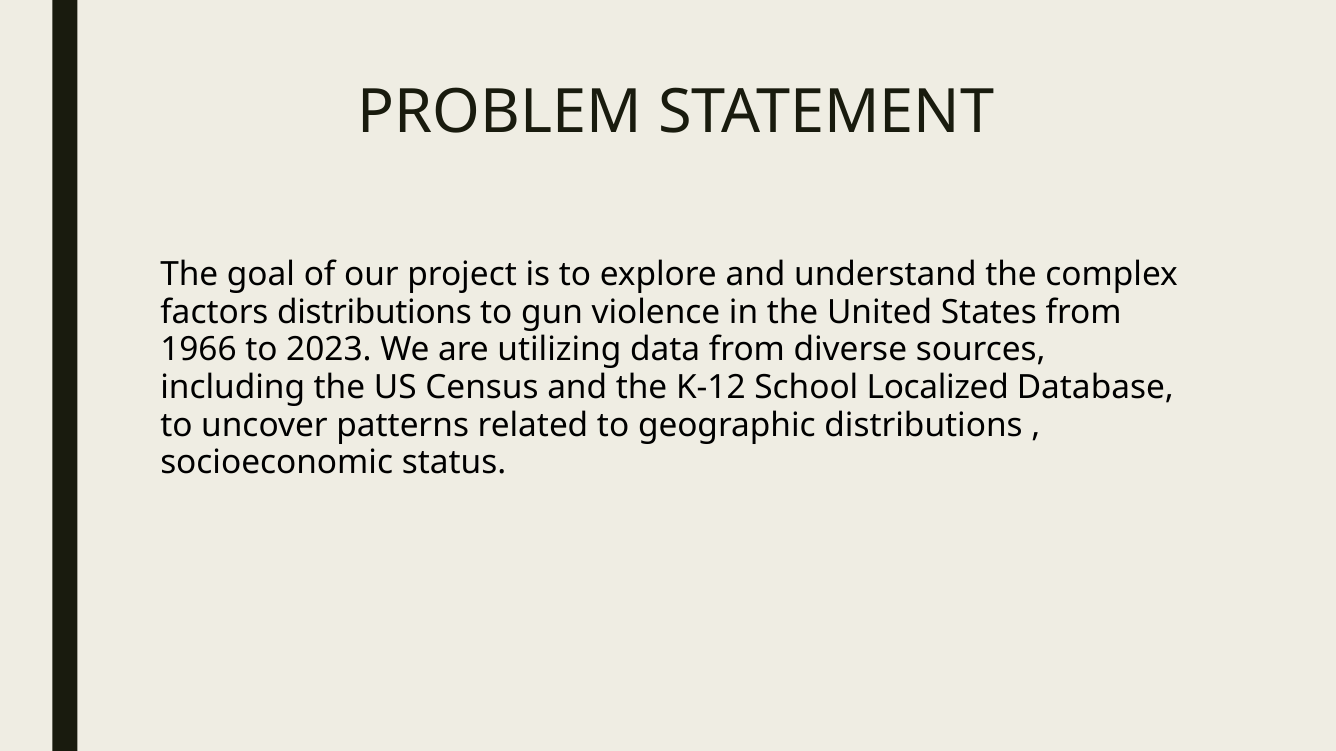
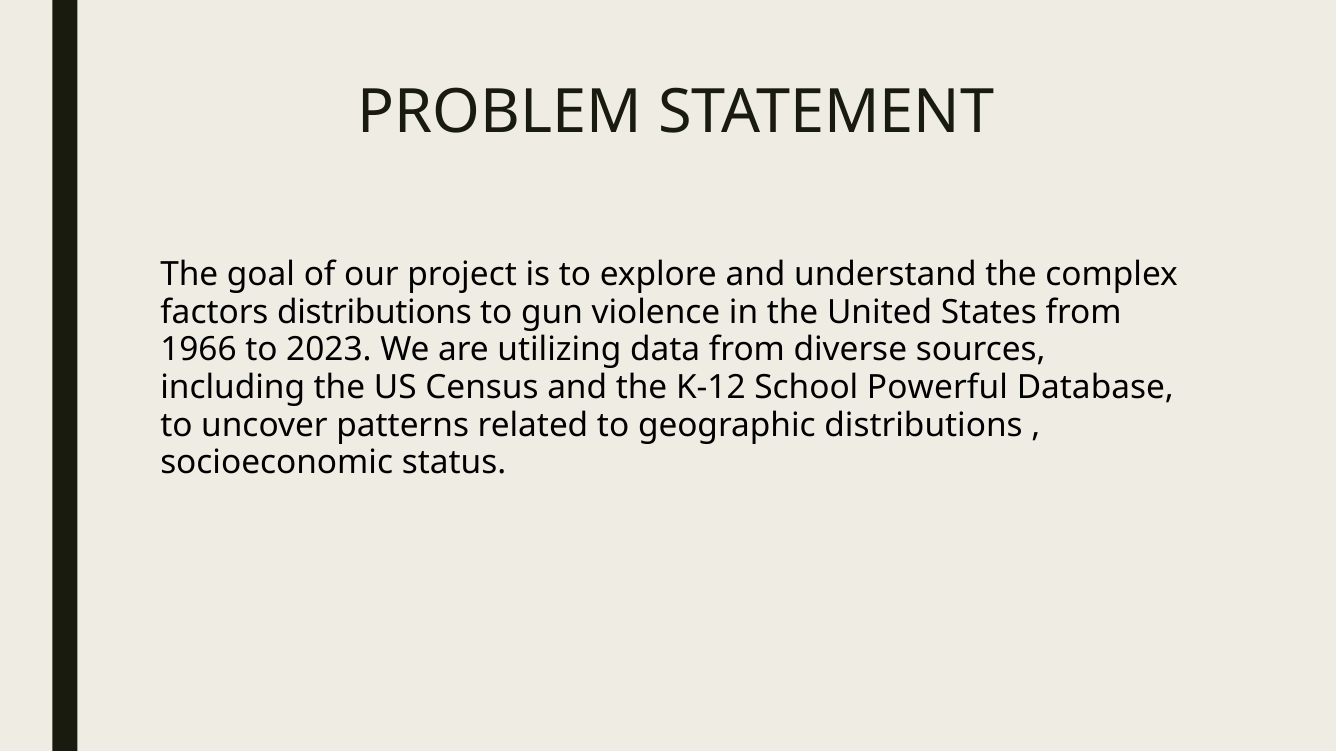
Localized: Localized -> Powerful
